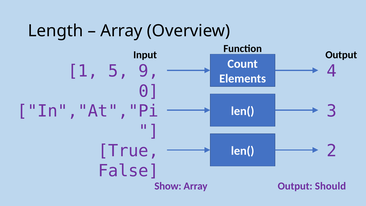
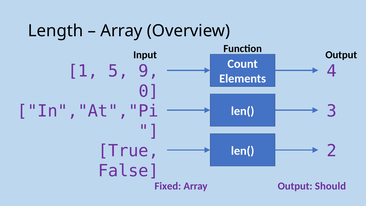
Show: Show -> Fixed
